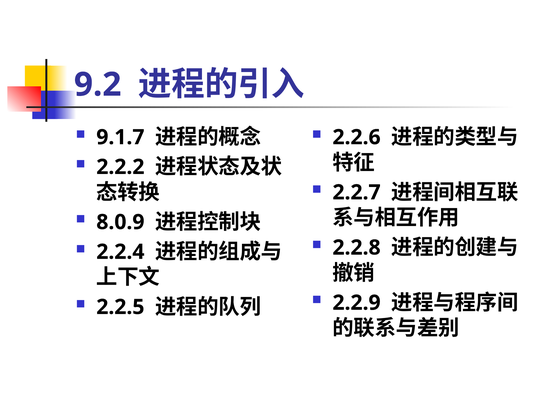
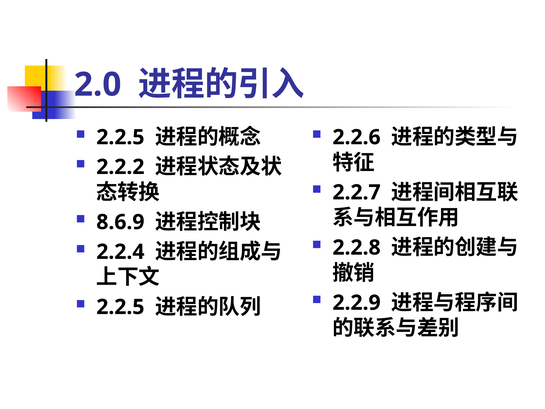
9.2: 9.2 -> 2.0
9.1.7 at (120, 137): 9.1.7 -> 2.2.5
8.0.9: 8.0.9 -> 8.6.9
